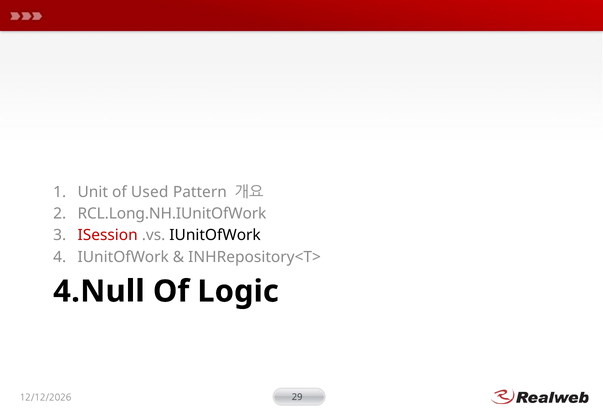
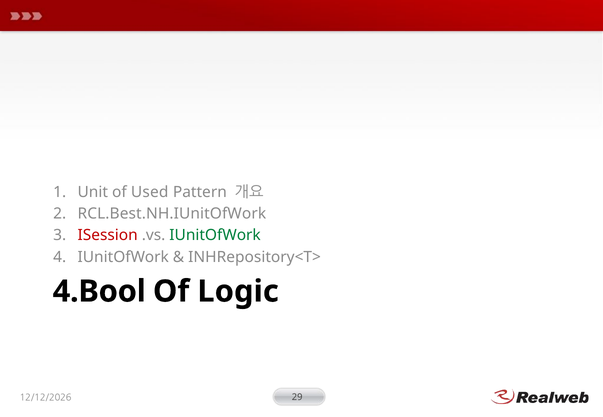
RCL.Long.NH.IUnitOfWork: RCL.Long.NH.IUnitOfWork -> RCL.Best.NH.IUnitOfWork
IUnitOfWork at (215, 236) colour: black -> green
4.Null: 4.Null -> 4.Bool
